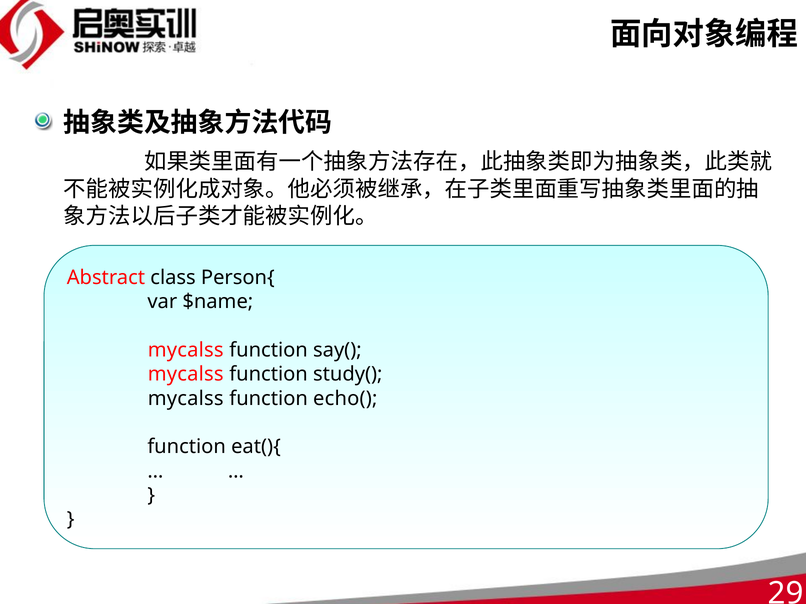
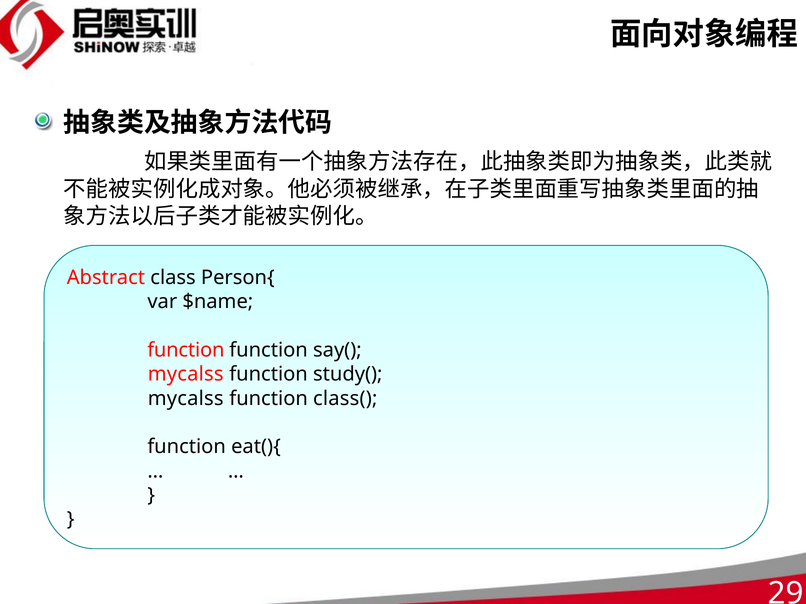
mycalss at (186, 350): mycalss -> function
echo(: echo( -> class(
